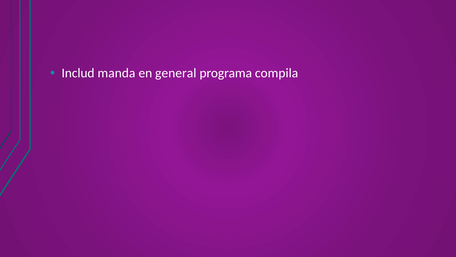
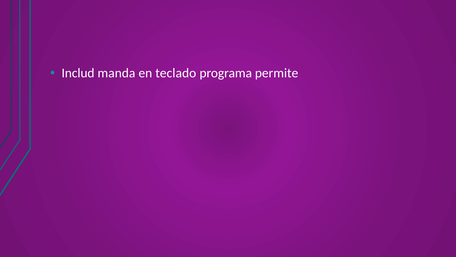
general: general -> teclado
compila: compila -> permite
